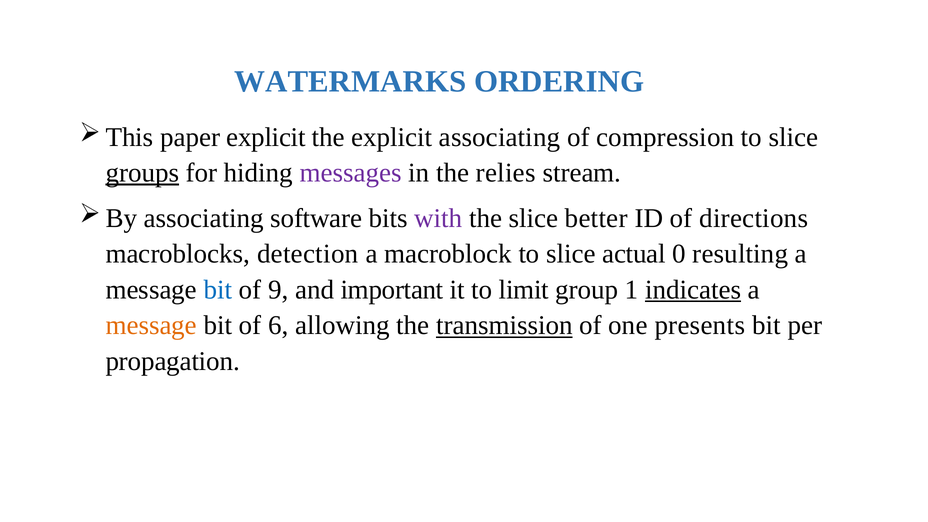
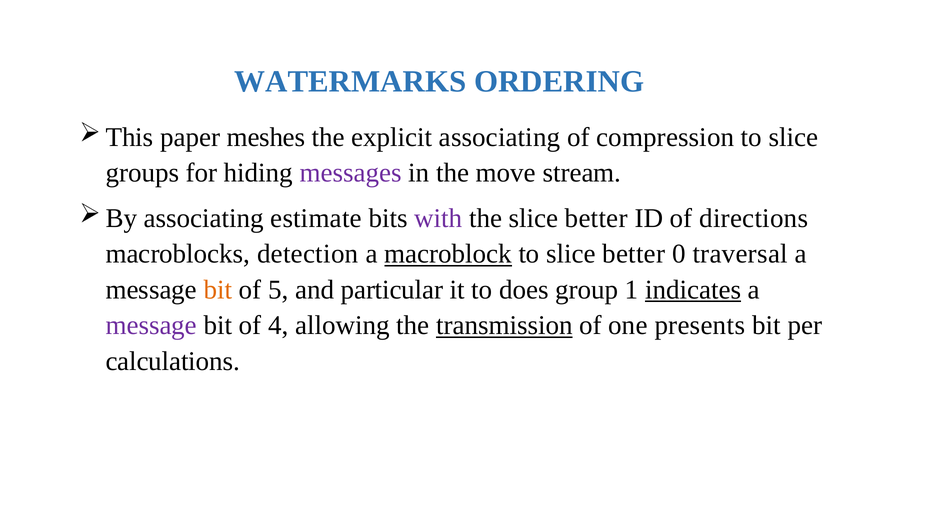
paper explicit: explicit -> meshes
groups underline: present -> none
relies: relies -> move
software: software -> estimate
macroblock underline: none -> present
to slice actual: actual -> better
resulting: resulting -> traversal
bit at (218, 290) colour: blue -> orange
9: 9 -> 5
important: important -> particular
limit: limit -> does
message at (151, 325) colour: orange -> purple
6: 6 -> 4
propagation: propagation -> calculations
